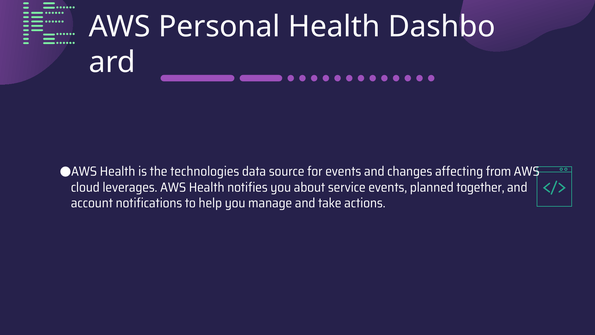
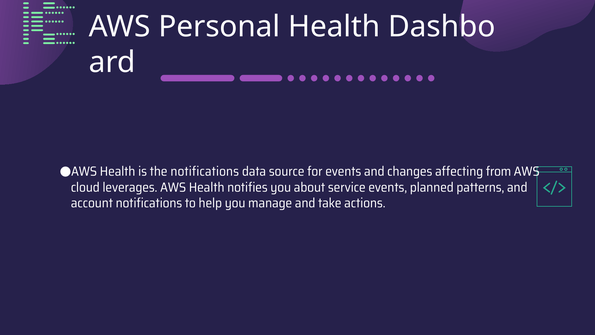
the technologies: technologies -> notifications
together: together -> patterns
